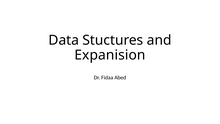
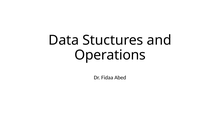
Expanision: Expanision -> Operations
